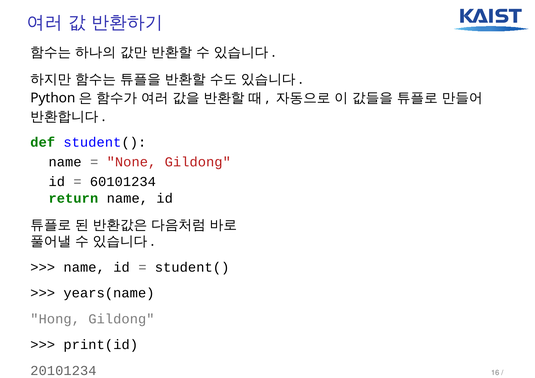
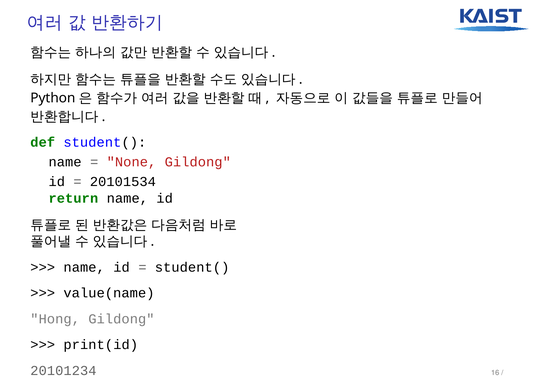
60101234: 60101234 -> 20101534
years(name: years(name -> value(name
